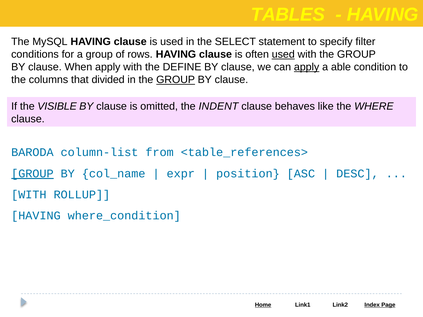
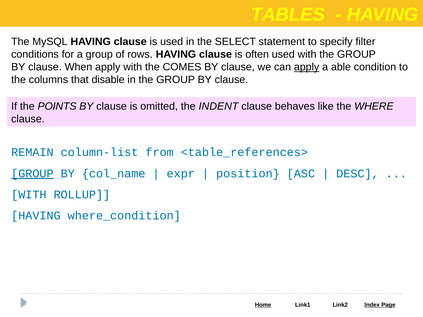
used at (283, 54) underline: present -> none
DEFINE: DEFINE -> COMES
divided: divided -> disable
GROUP at (176, 80) underline: present -> none
VISIBLE: VISIBLE -> POINTS
BARODA: BARODA -> REMAIN
